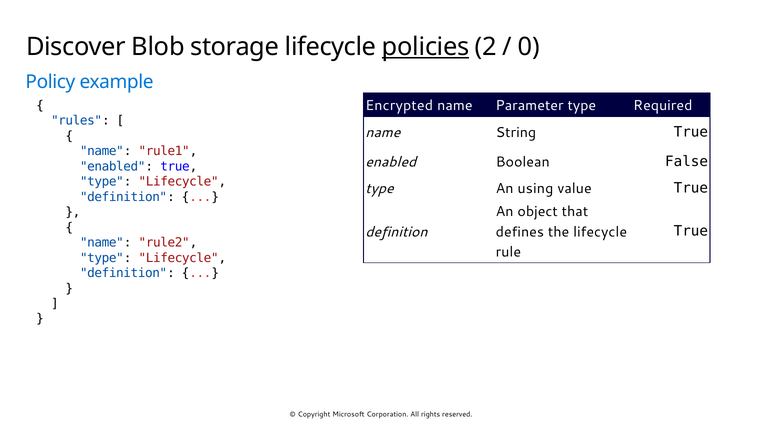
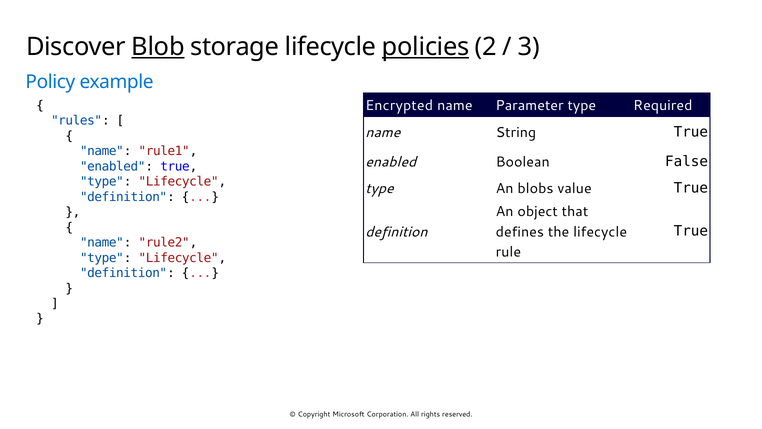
Blob underline: none -> present
0: 0 -> 3
using: using -> blobs
